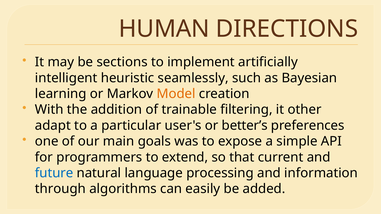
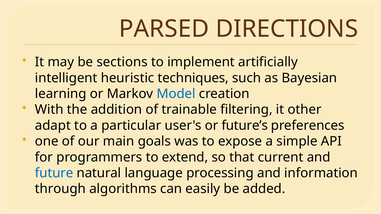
HUMAN: HUMAN -> PARSED
seamlessly: seamlessly -> techniques
Model colour: orange -> blue
better’s: better’s -> future’s
